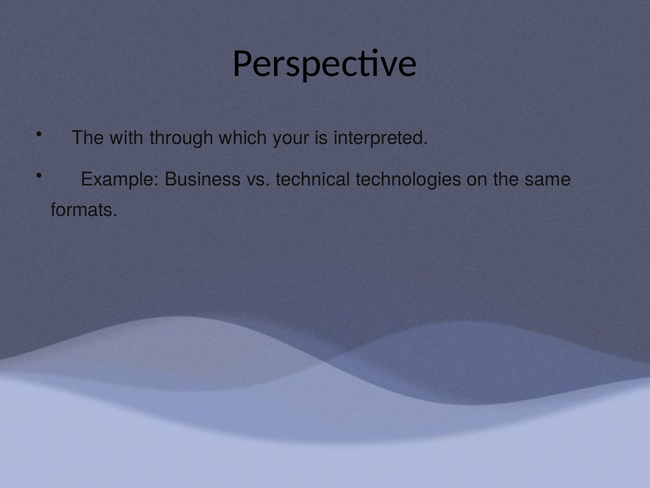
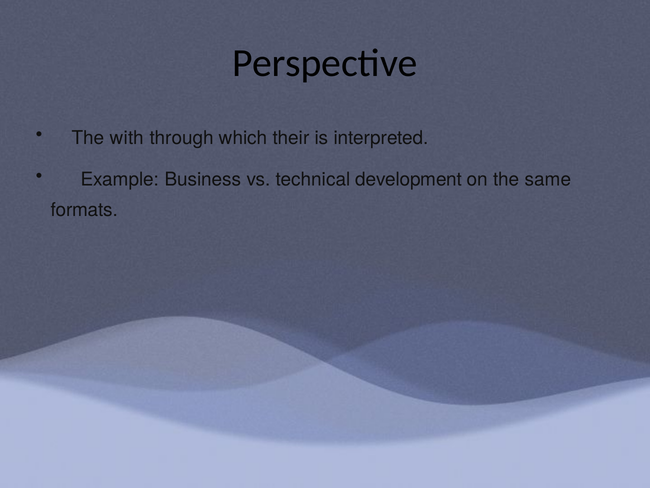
your: your -> their
technologies: technologies -> development
